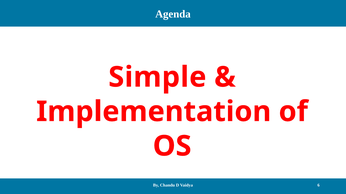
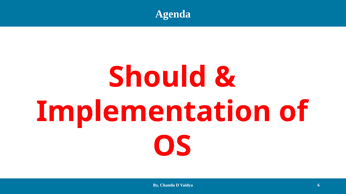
Simple: Simple -> Should
